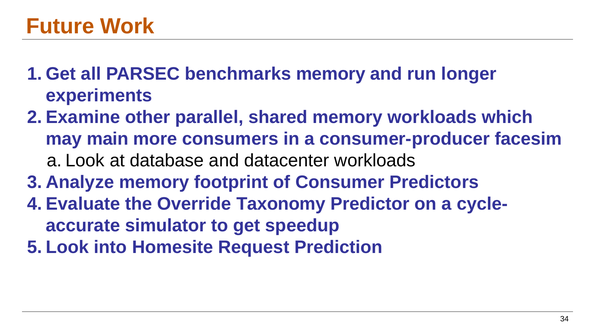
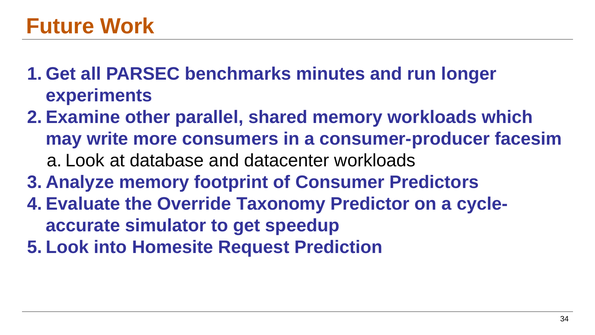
benchmarks memory: memory -> minutes
main: main -> write
